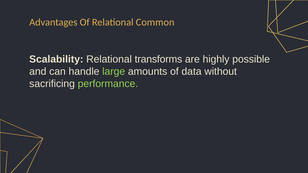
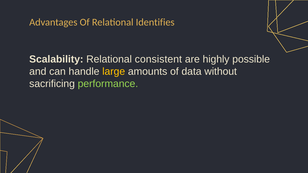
Common: Common -> Identifies
transforms: transforms -> consistent
large colour: light green -> yellow
